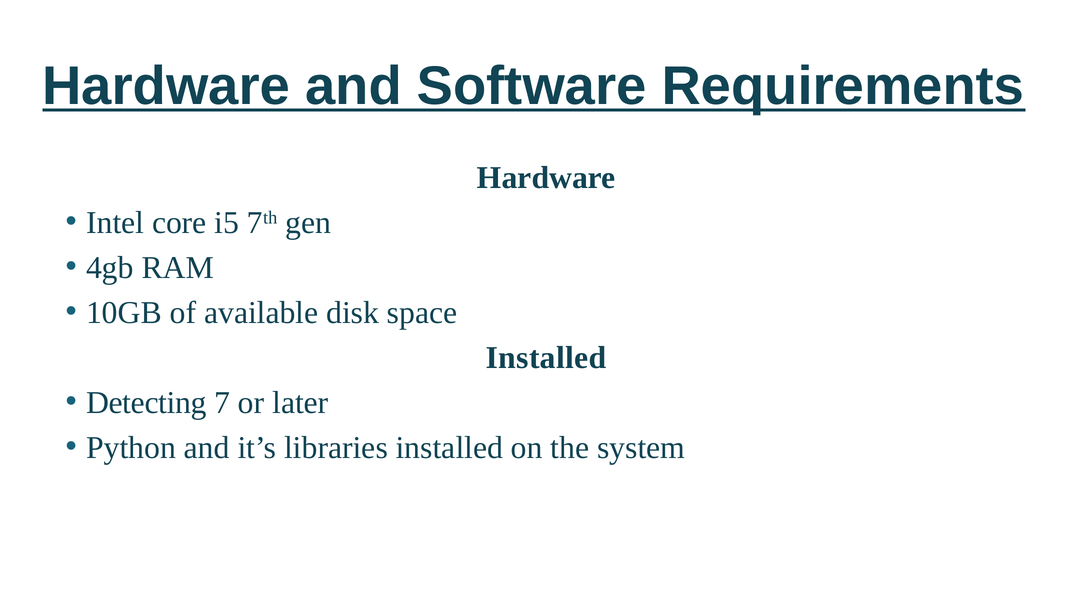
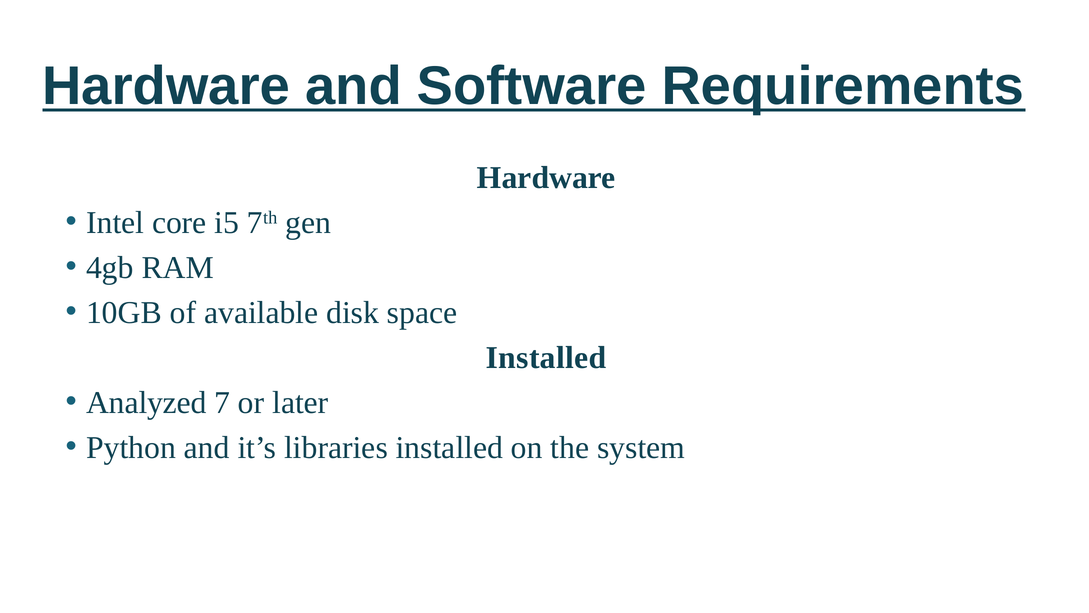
Detecting: Detecting -> Analyzed
